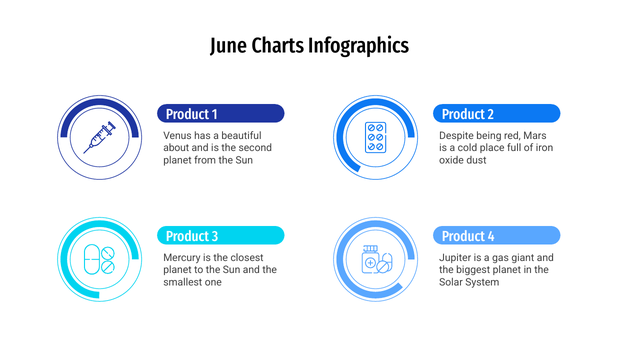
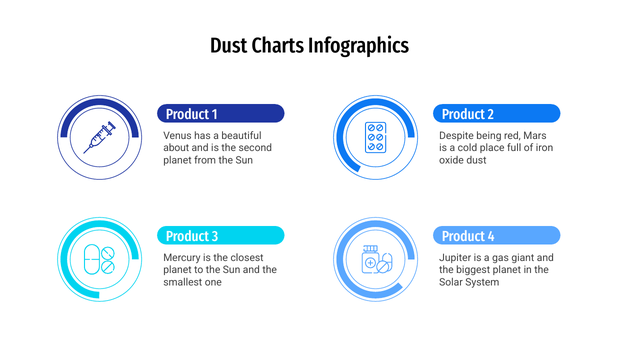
June at (229, 46): June -> Dust
